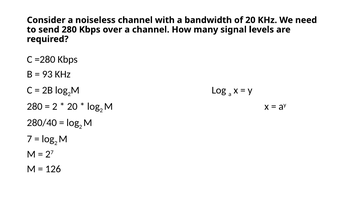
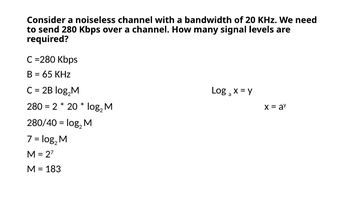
93: 93 -> 65
126: 126 -> 183
